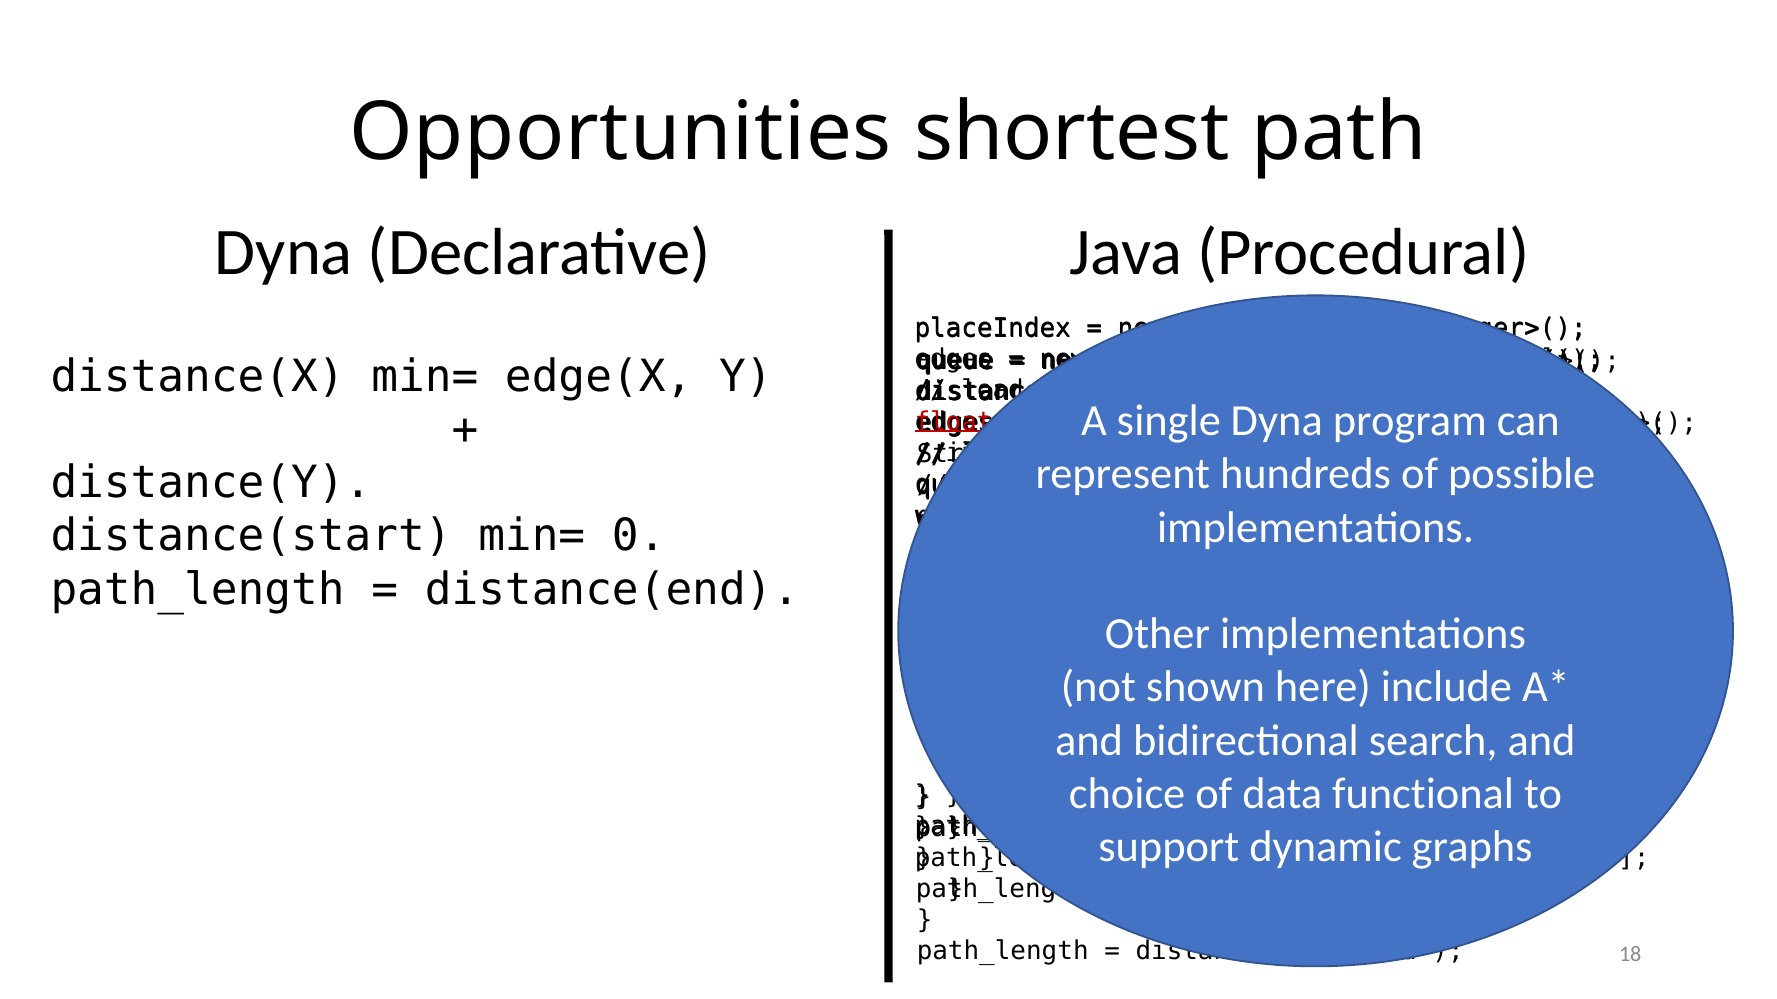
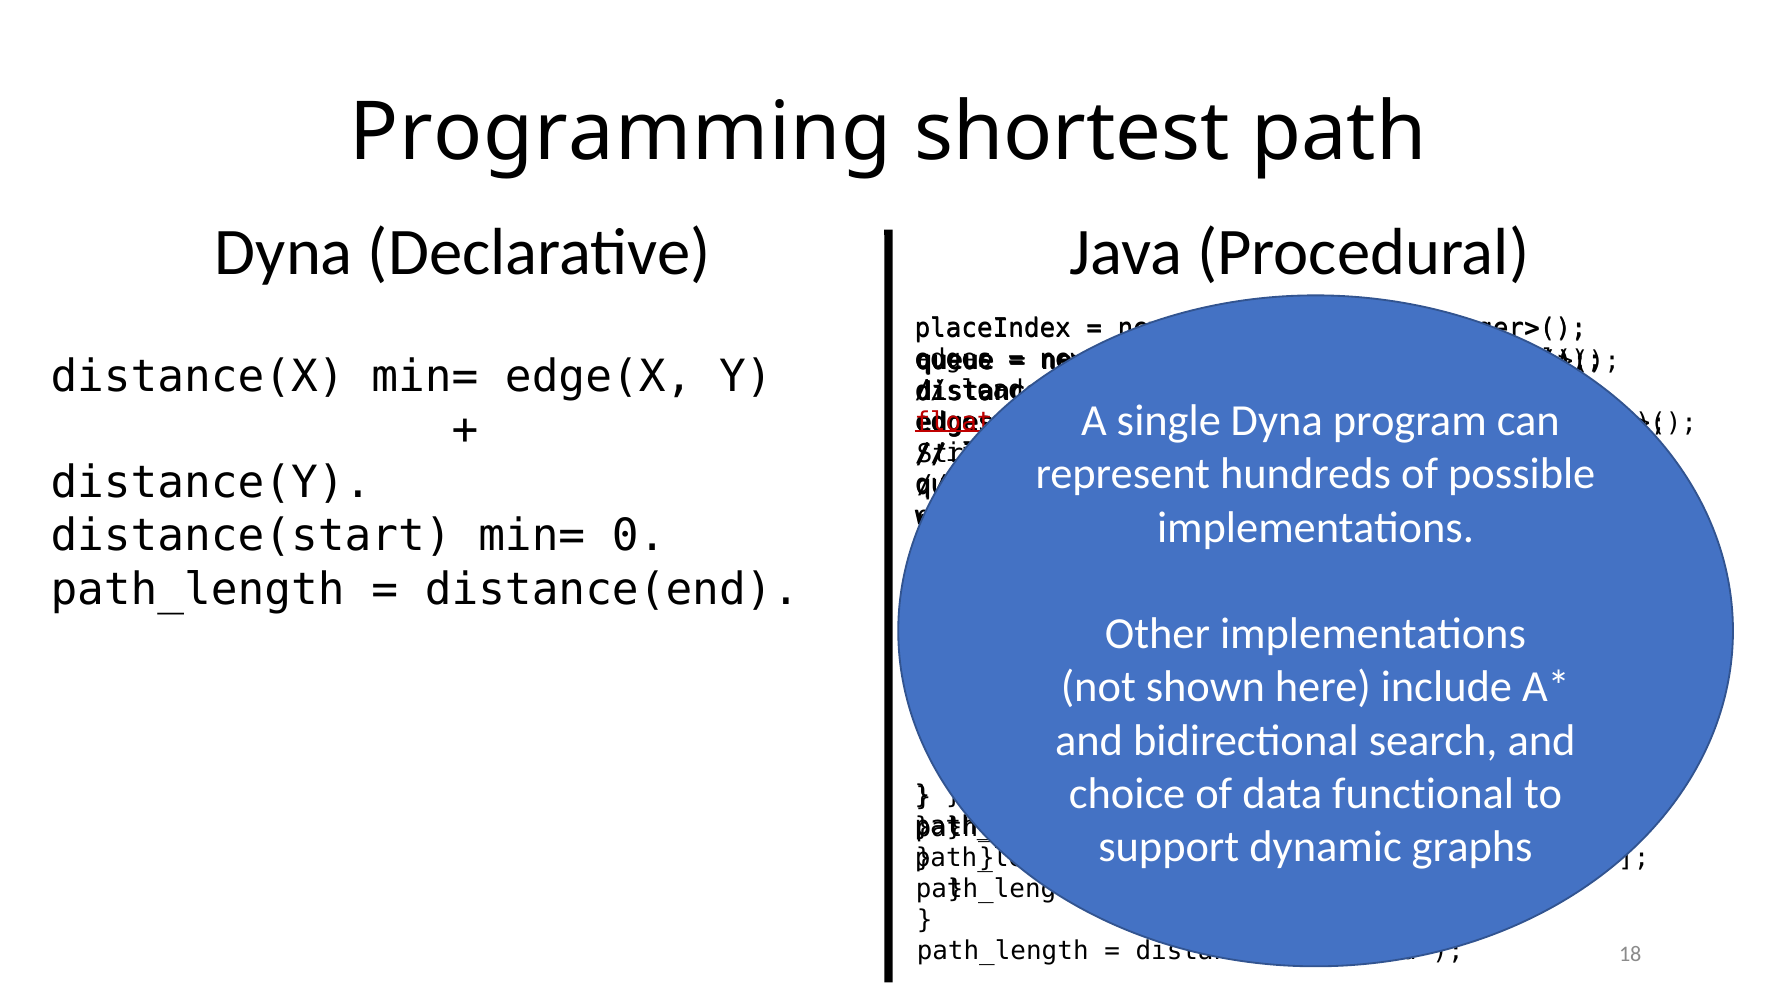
Opportunities: Opportunities -> Programming
